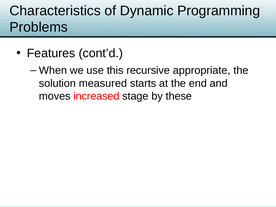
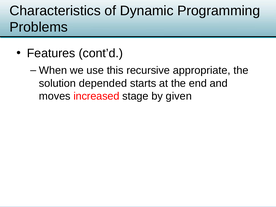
measured: measured -> depended
these: these -> given
